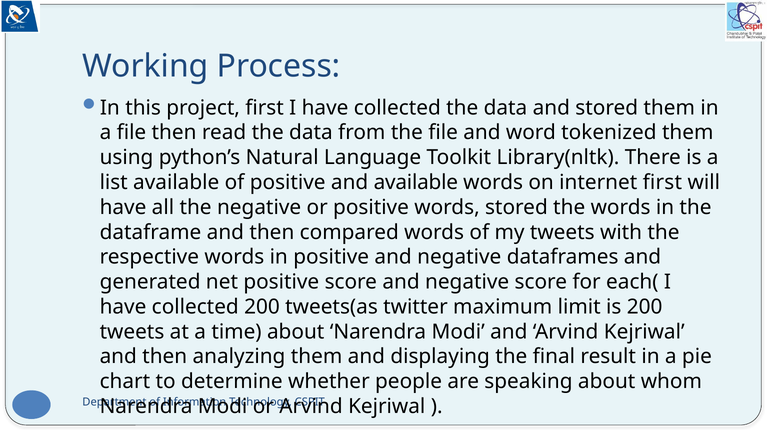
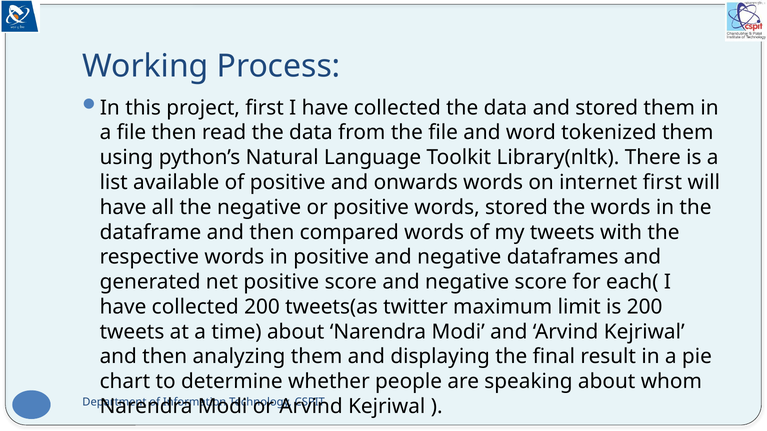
and available: available -> onwards
